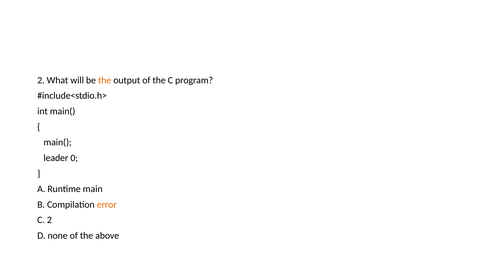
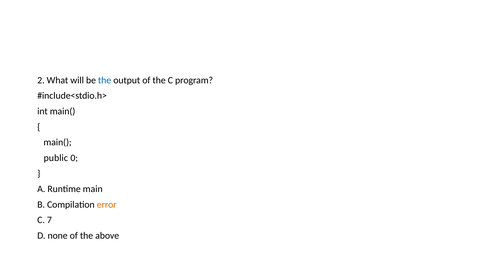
the at (105, 80) colour: orange -> blue
leader: leader -> public
C 2: 2 -> 7
